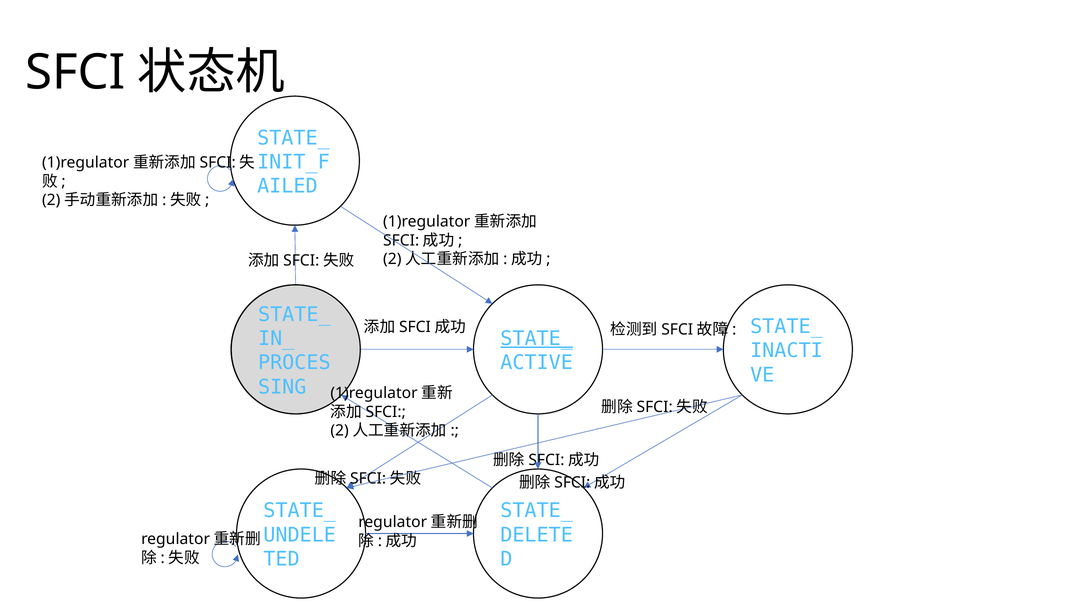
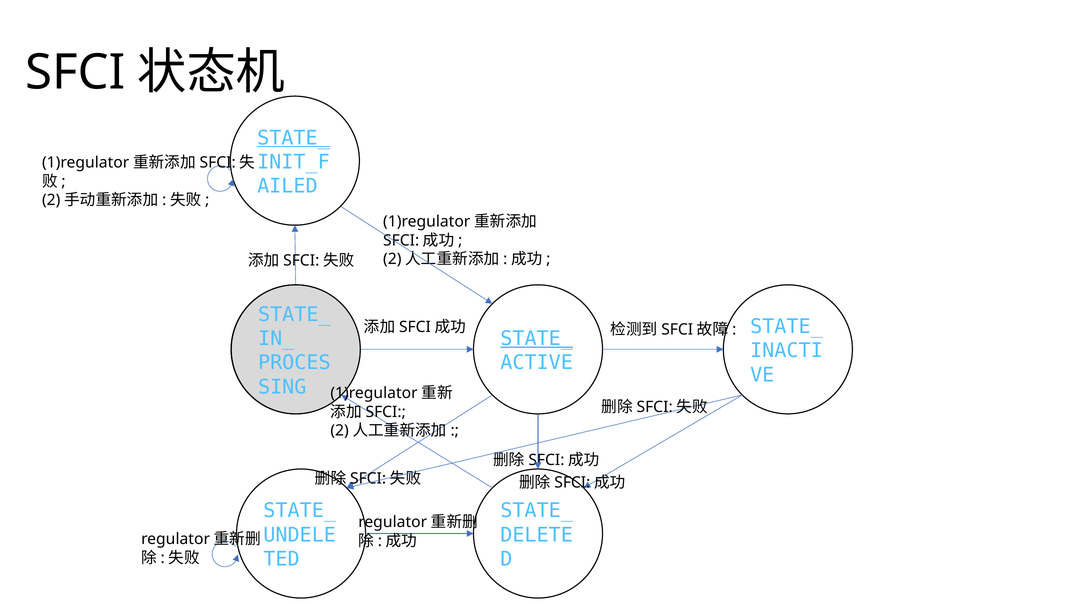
STATE_ at (293, 138) underline: none -> present
